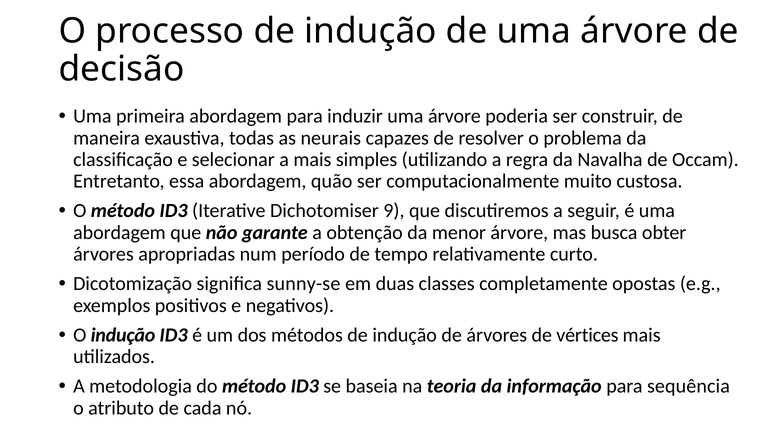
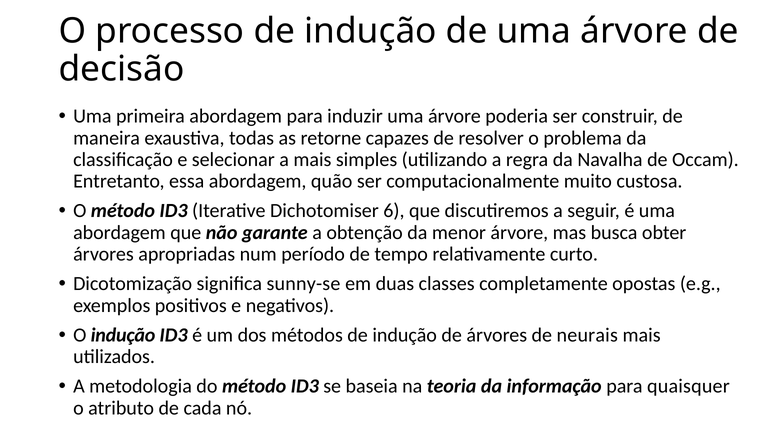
neurais: neurais -> retorne
9: 9 -> 6
vértices: vértices -> neurais
sequência: sequência -> quaisquer
